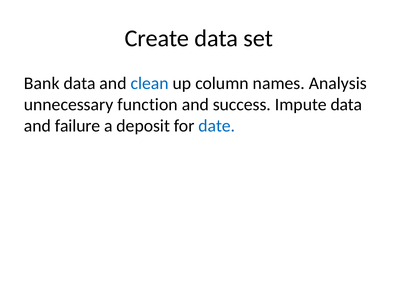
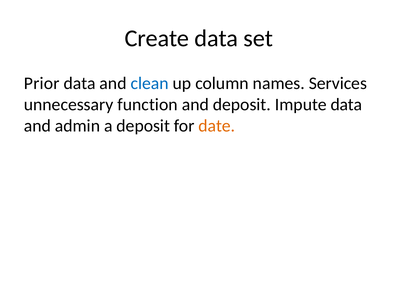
Bank: Bank -> Prior
Analysis: Analysis -> Services
and success: success -> deposit
failure: failure -> admin
date colour: blue -> orange
